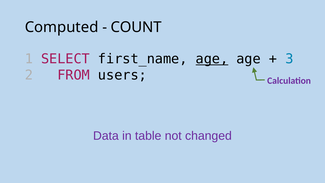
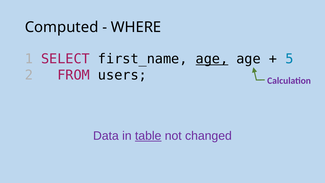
COUNT: COUNT -> WHERE
3: 3 -> 5
table underline: none -> present
